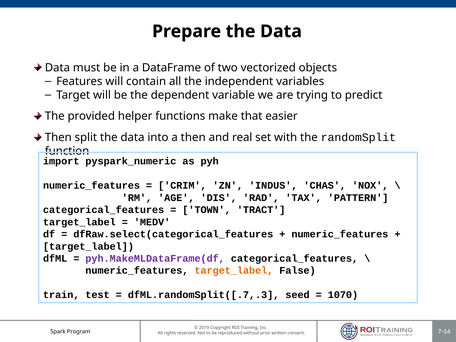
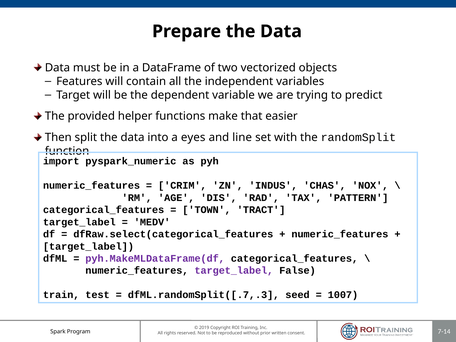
a then: then -> eyes
real: real -> line
target_label at (234, 271) colour: orange -> purple
1070: 1070 -> 1007
